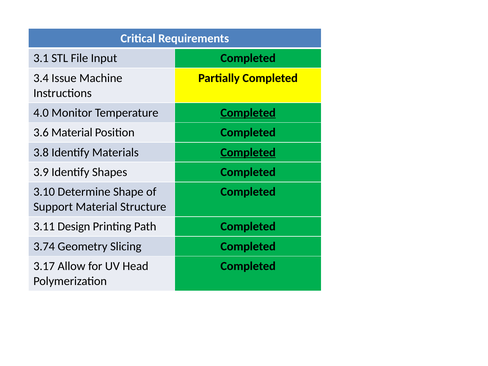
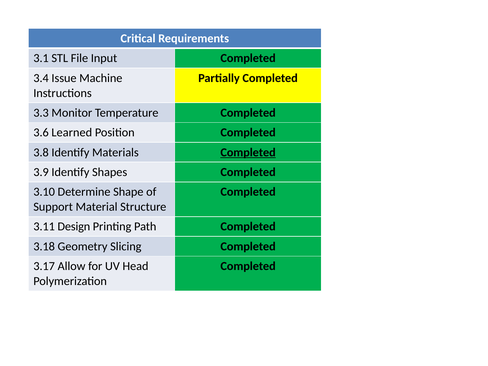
4.0: 4.0 -> 3.3
Completed at (248, 113) underline: present -> none
3.6 Material: Material -> Learned
3.74: 3.74 -> 3.18
